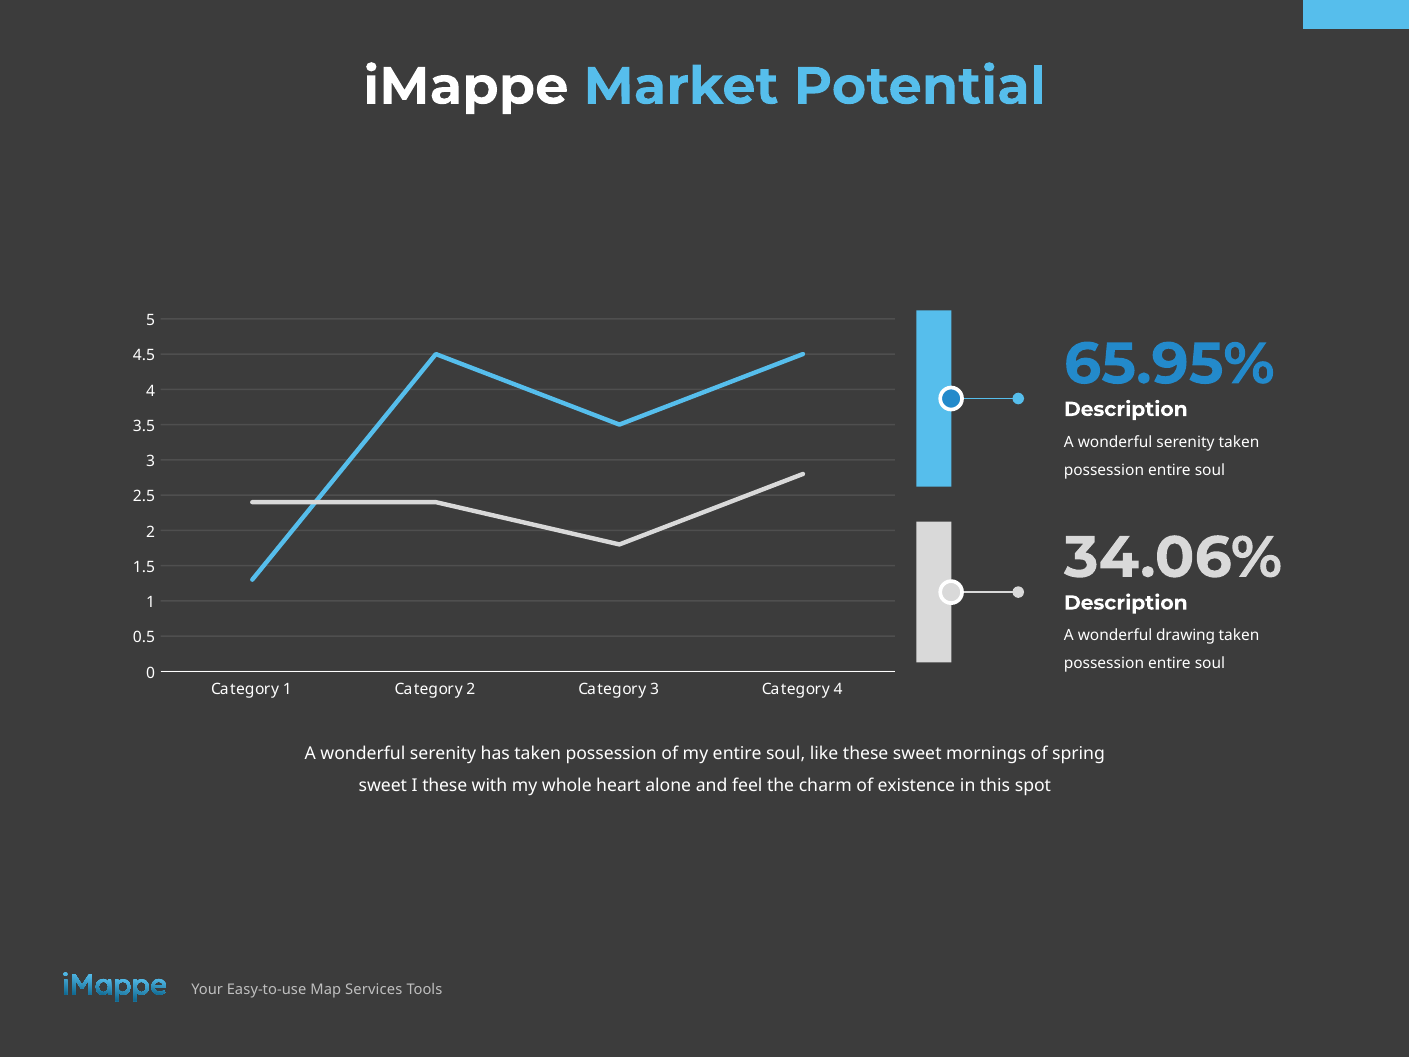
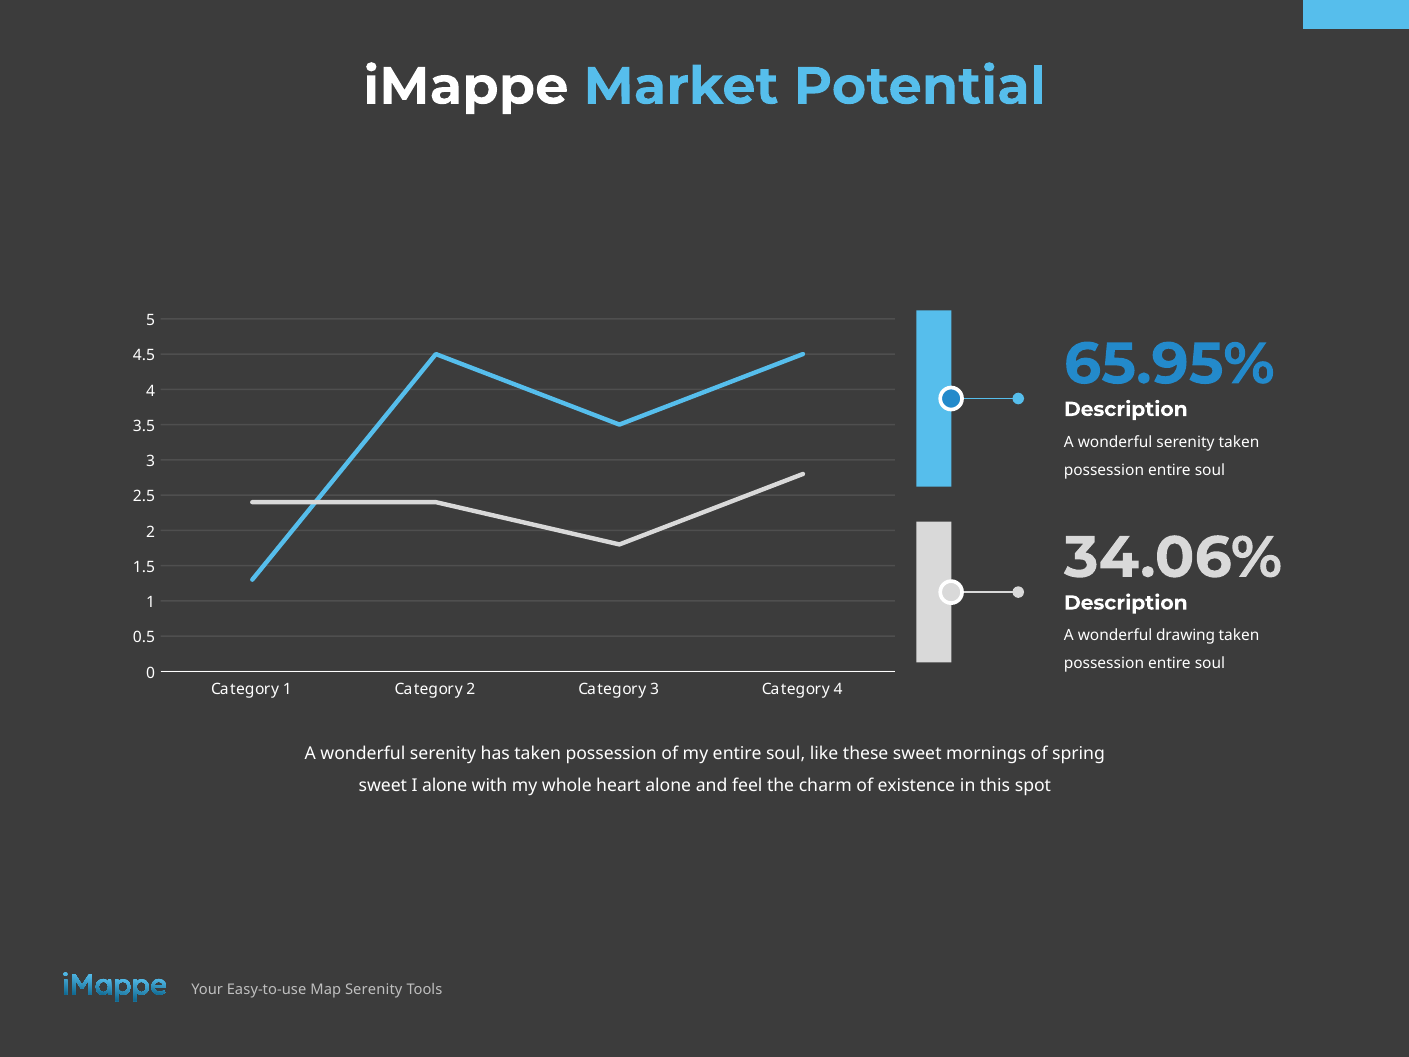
I these: these -> alone
Map Services: Services -> Serenity
